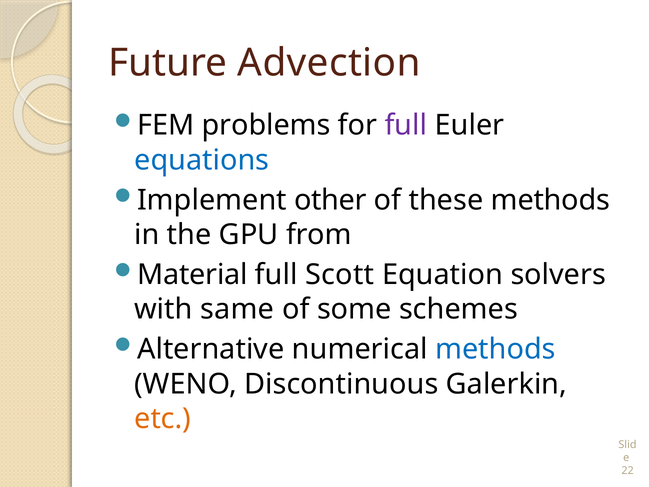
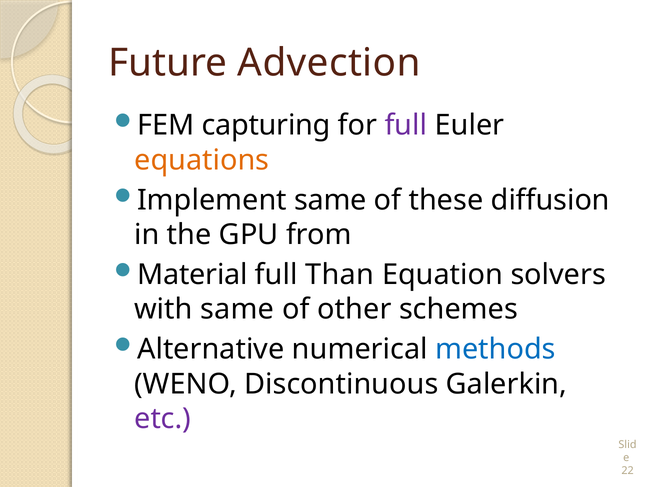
problems: problems -> capturing
equations colour: blue -> orange
Implement other: other -> same
these methods: methods -> diffusion
Scott: Scott -> Than
some: some -> other
etc colour: orange -> purple
